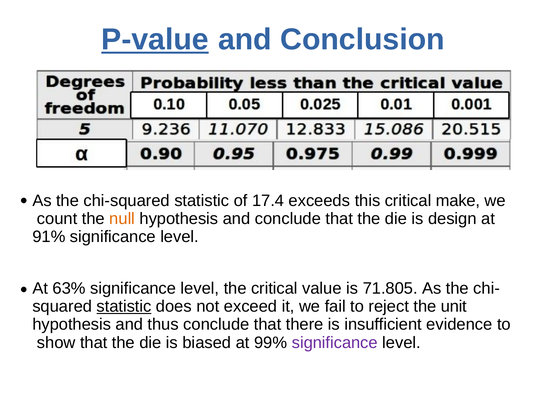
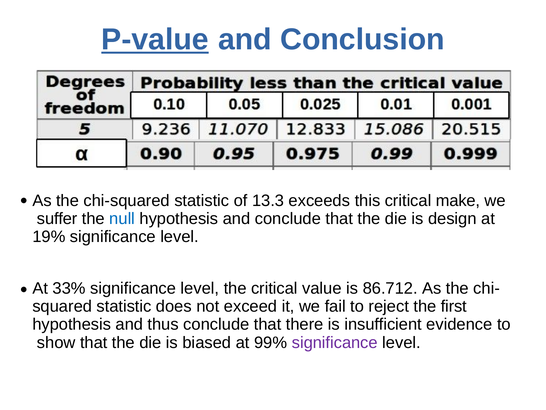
17.4: 17.4 -> 13.3
count: count -> suffer
null colour: orange -> blue
91%: 91% -> 19%
63%: 63% -> 33%
71.805: 71.805 -> 86.712
statistic at (124, 306) underline: present -> none
unit: unit -> first
